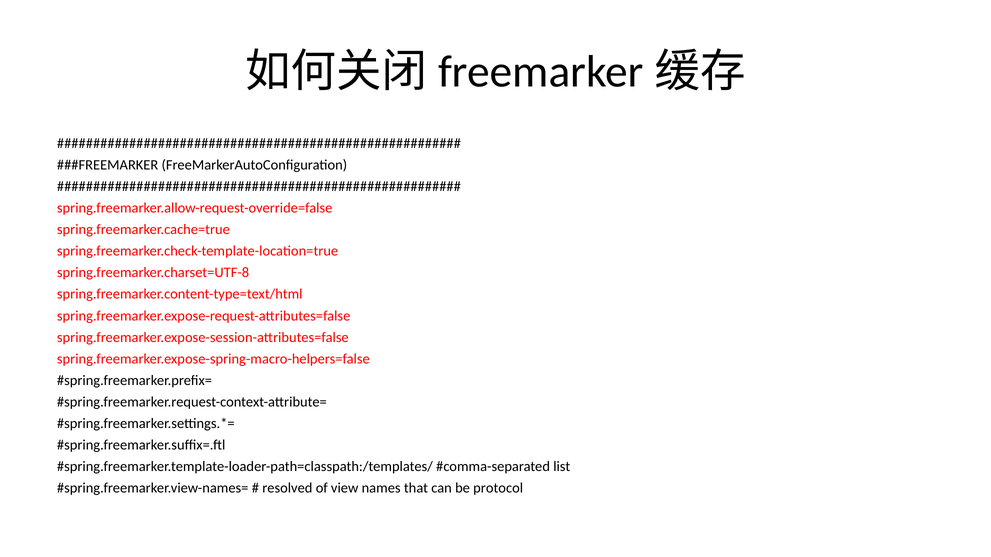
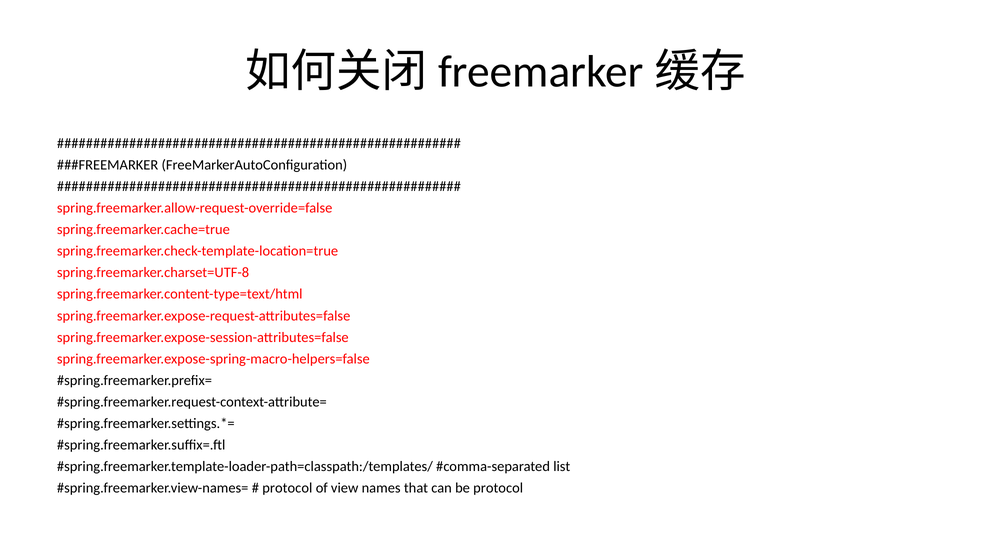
resolved at (287, 489): resolved -> protocol
